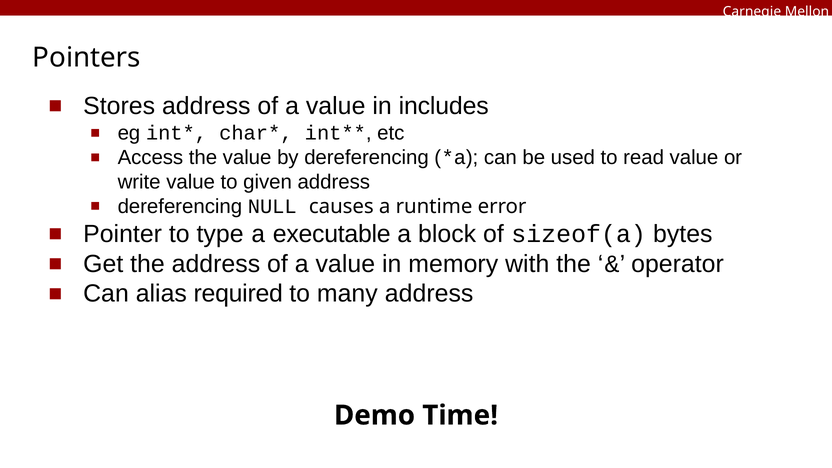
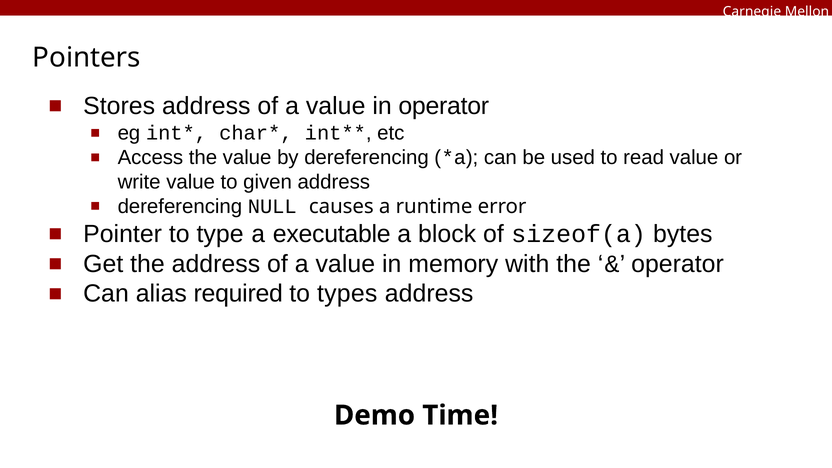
in includes: includes -> operator
many: many -> types
